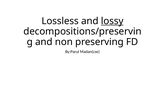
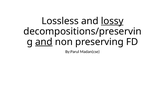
and at (44, 42) underline: none -> present
